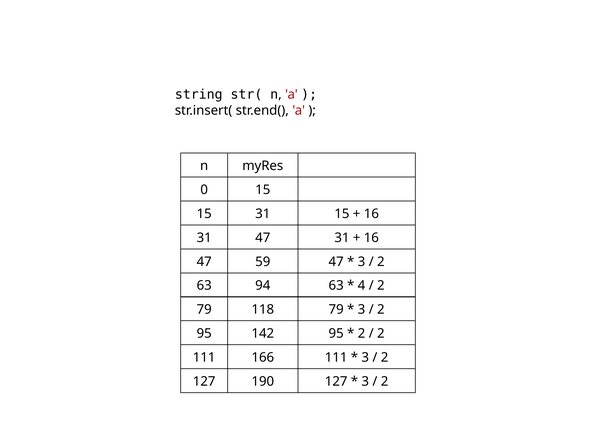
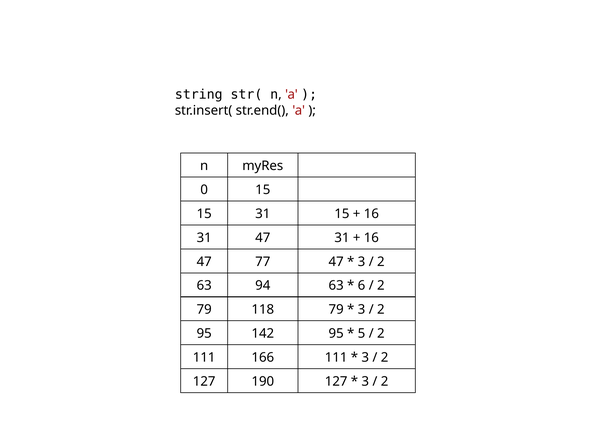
59: 59 -> 77
4: 4 -> 6
2 at (362, 334): 2 -> 5
